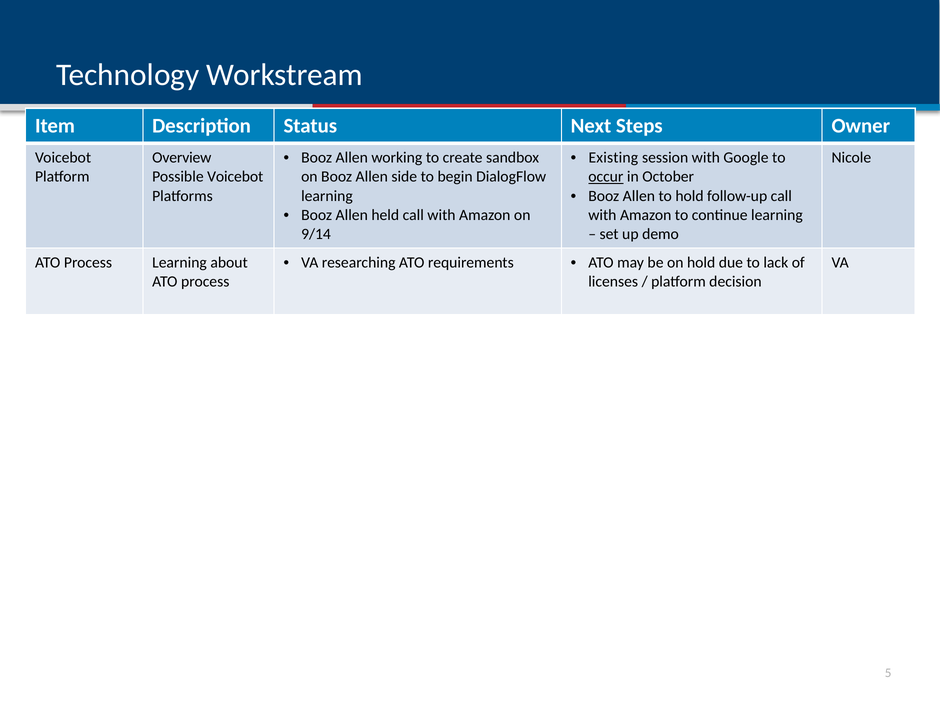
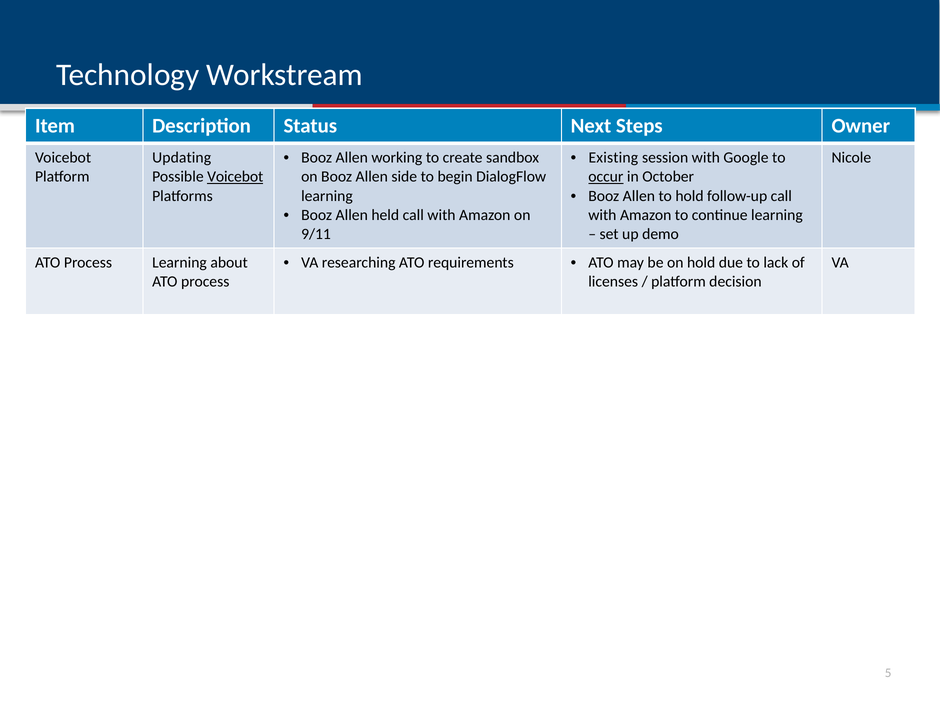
Overview: Overview -> Updating
Voicebot at (235, 177) underline: none -> present
9/14: 9/14 -> 9/11
